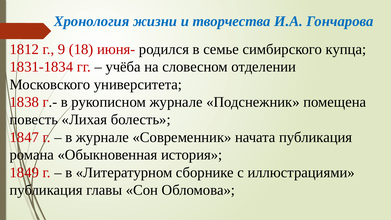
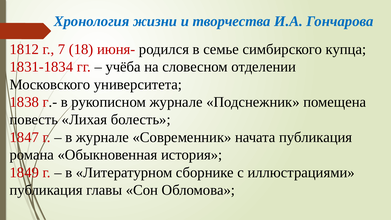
9: 9 -> 7
